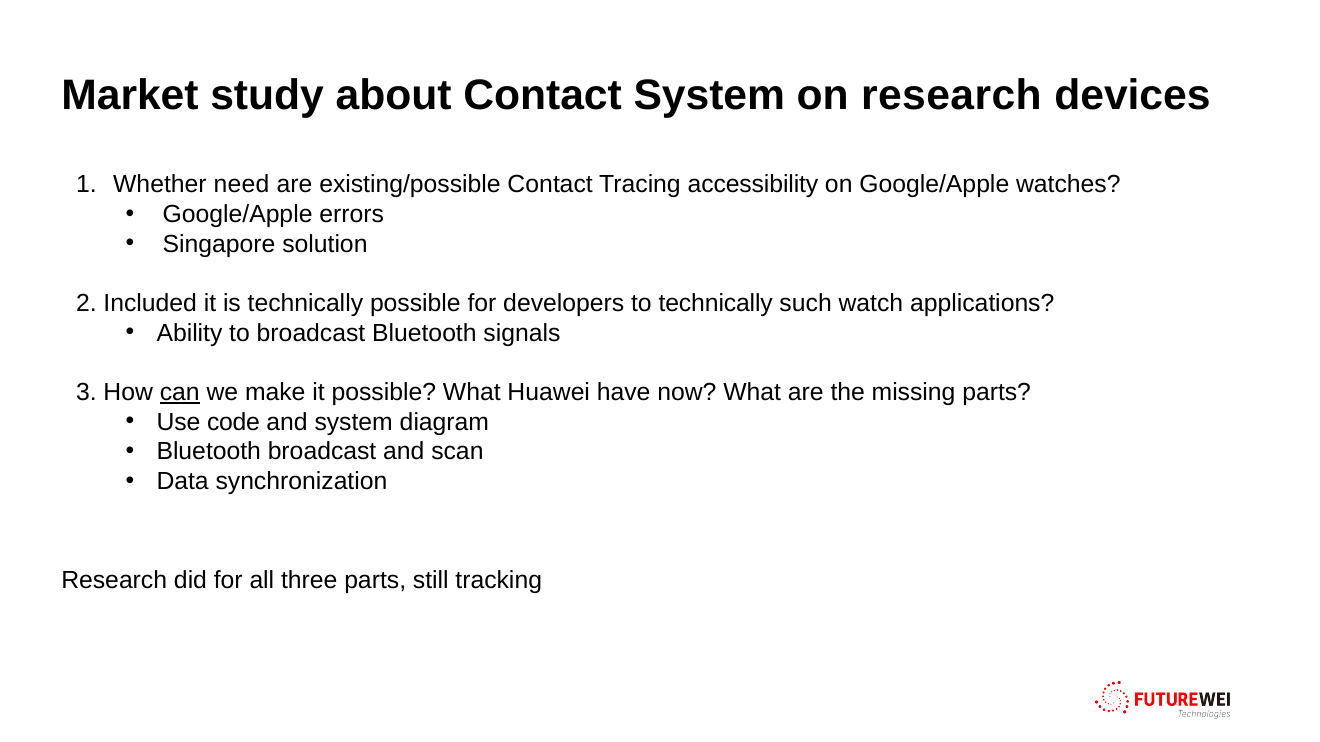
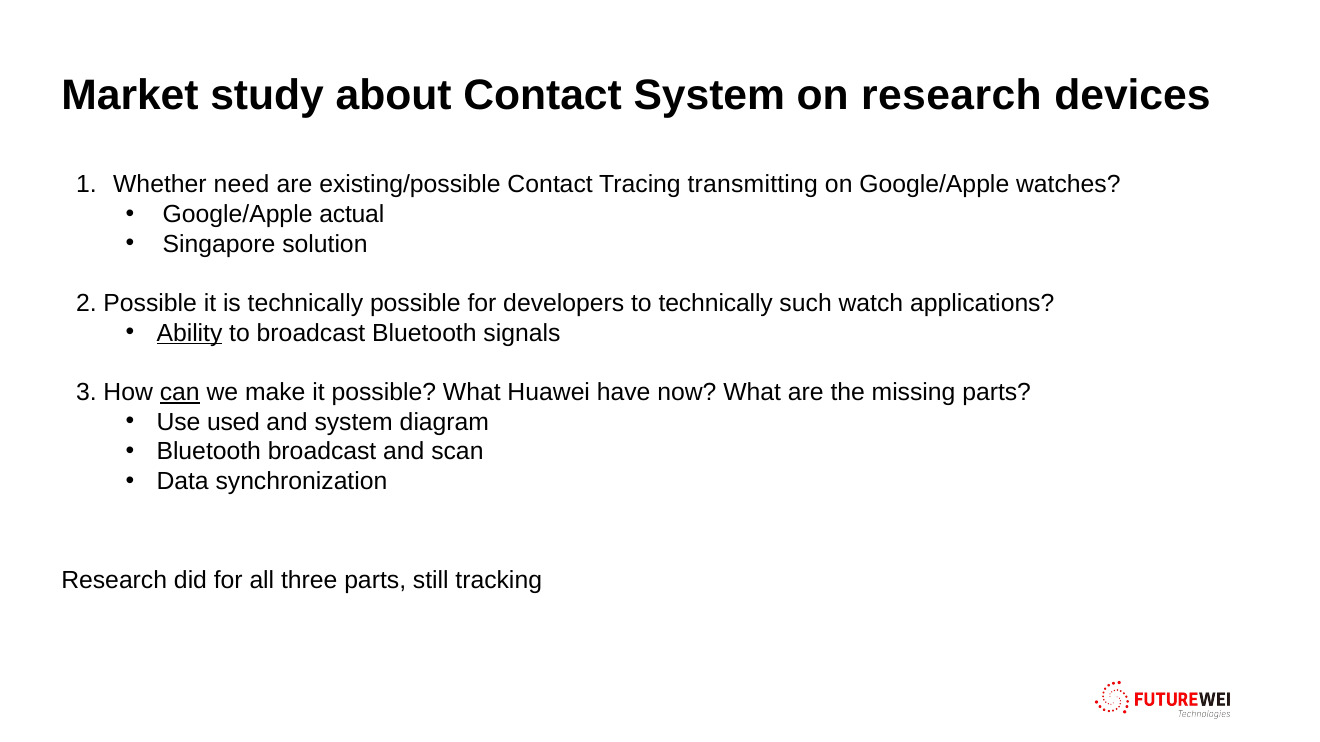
accessibility: accessibility -> transmitting
errors: errors -> actual
2 Included: Included -> Possible
Ability underline: none -> present
code: code -> used
